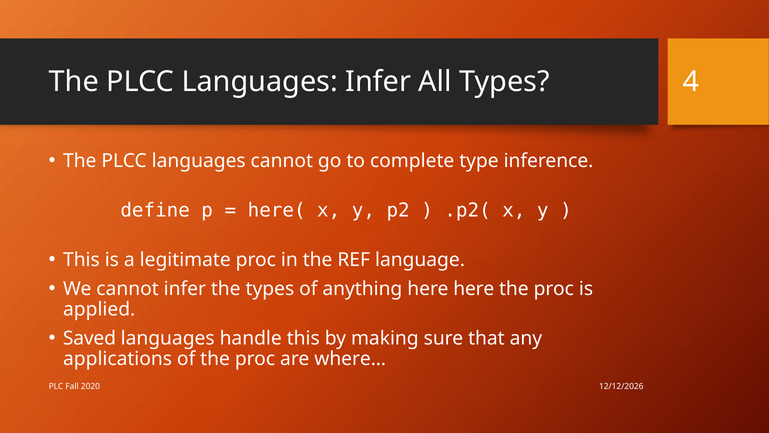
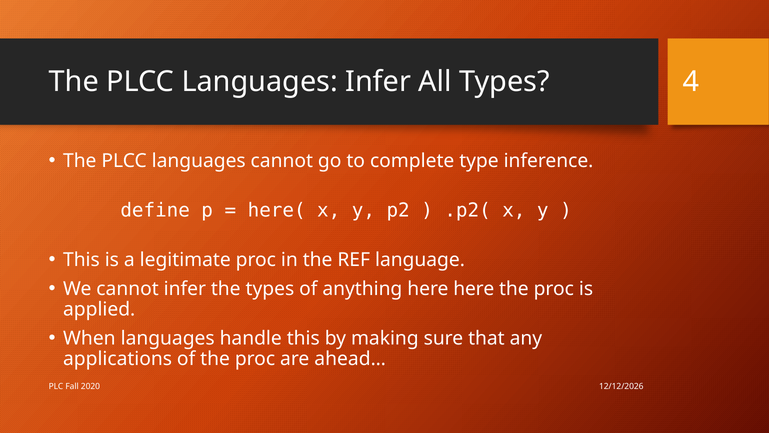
Saved: Saved -> When
where…: where… -> ahead…
